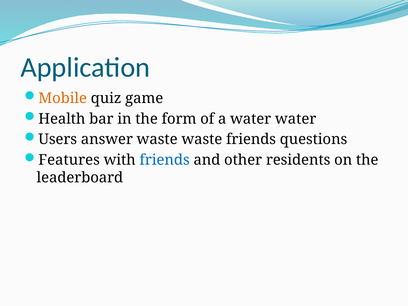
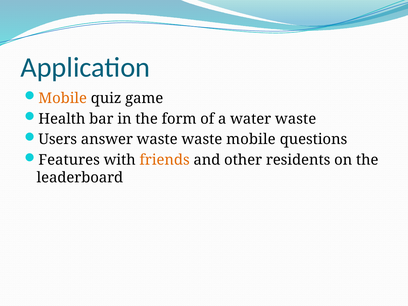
water water: water -> waste
waste friends: friends -> mobile
friends at (165, 160) colour: blue -> orange
